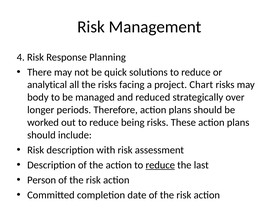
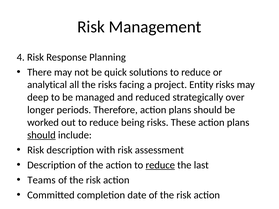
Chart: Chart -> Entity
body: body -> deep
should at (41, 135) underline: none -> present
Person: Person -> Teams
